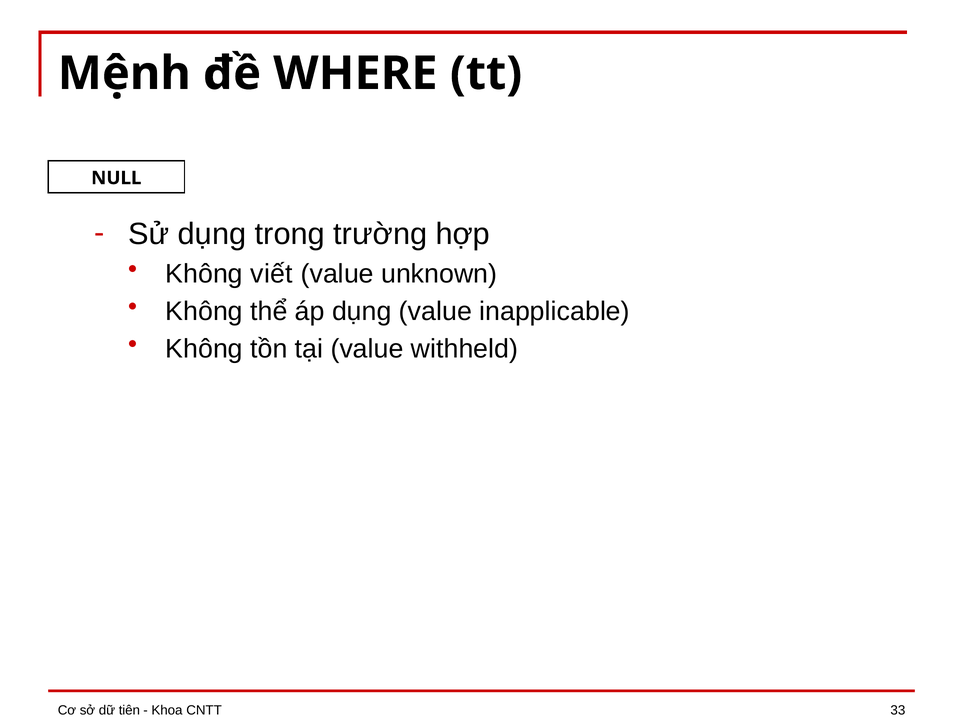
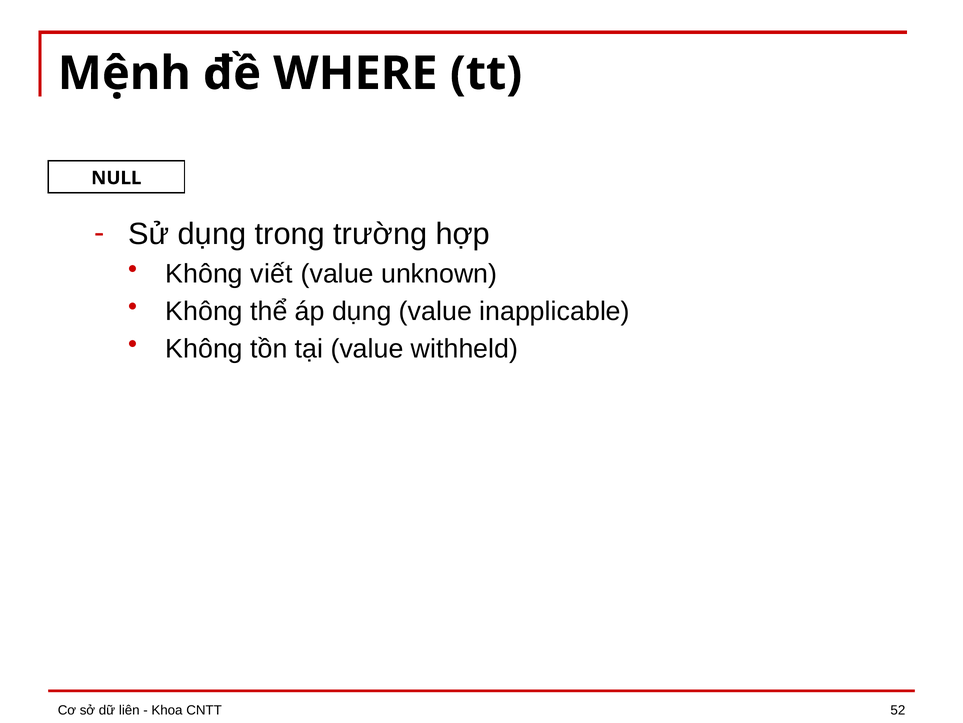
tiên: tiên -> liên
33: 33 -> 52
